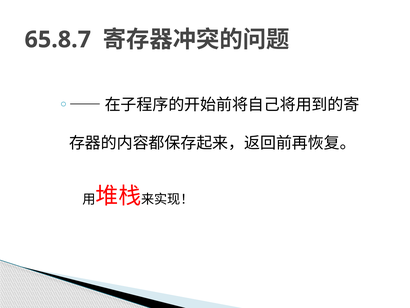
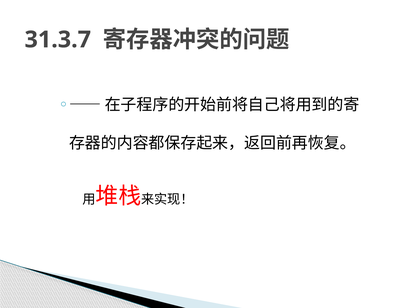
65.8.7: 65.8.7 -> 31.3.7
